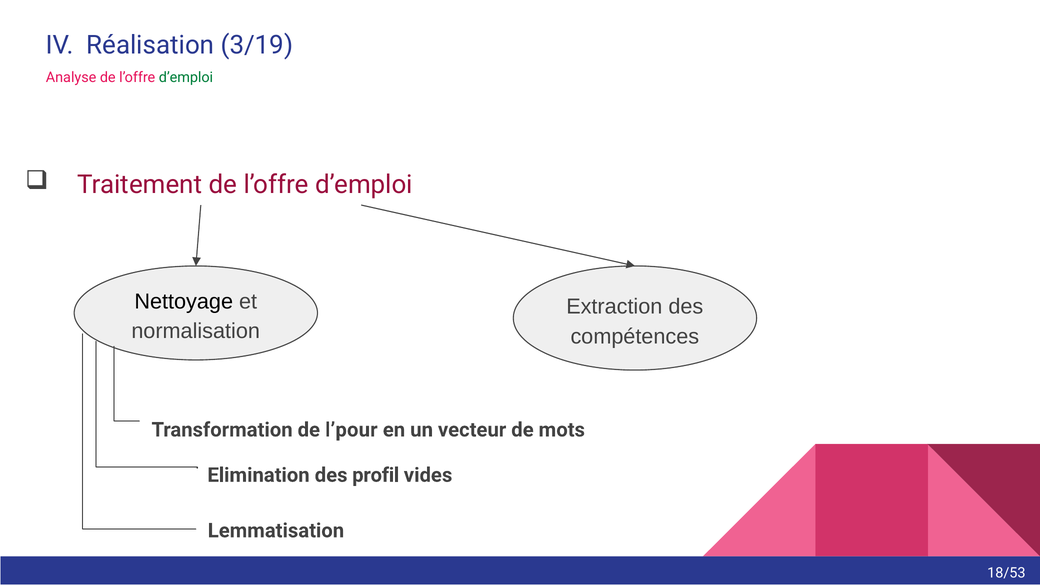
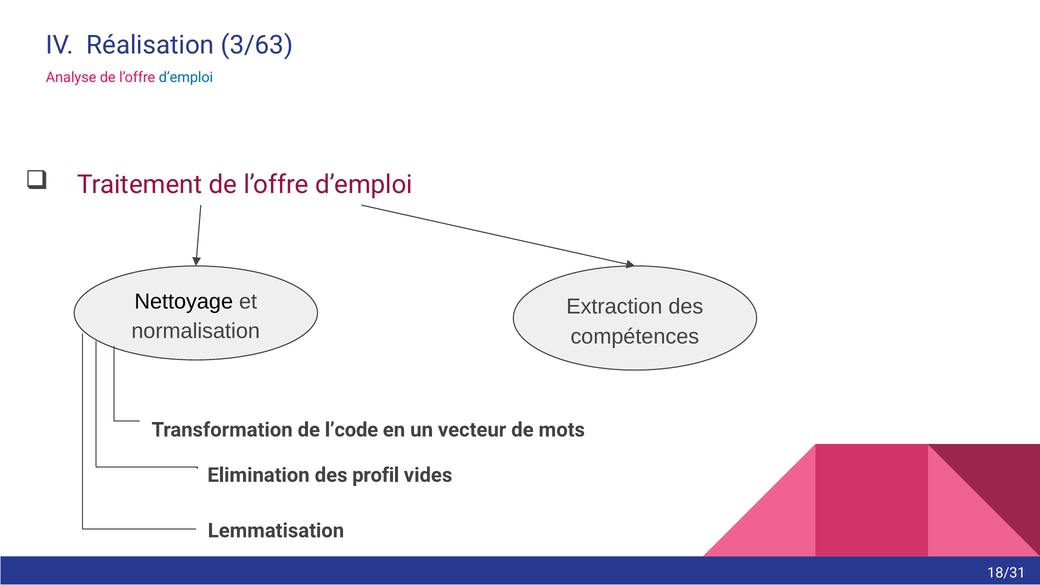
3/19: 3/19 -> 3/63
d’emploi at (186, 77) colour: green -> blue
l’pour: l’pour -> l’code
18/53: 18/53 -> 18/31
